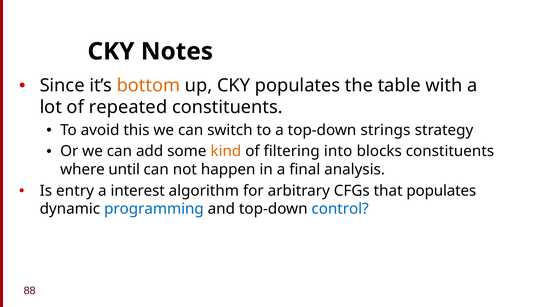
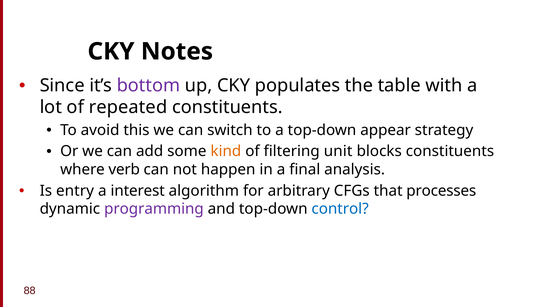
bottom colour: orange -> purple
strings: strings -> appear
into: into -> unit
until: until -> verb
that populates: populates -> processes
programming colour: blue -> purple
